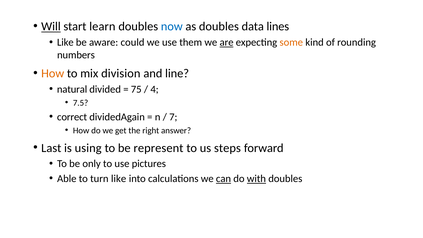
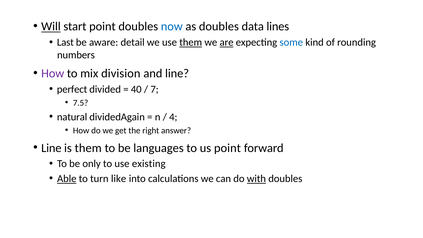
start learn: learn -> point
Like at (65, 42): Like -> Last
could: could -> detail
them at (191, 42) underline: none -> present
some colour: orange -> blue
How at (53, 73) colour: orange -> purple
natural: natural -> perfect
75: 75 -> 40
4: 4 -> 7
correct: correct -> natural
7: 7 -> 4
Last at (51, 148): Last -> Line
is using: using -> them
represent: represent -> languages
us steps: steps -> point
pictures: pictures -> existing
Able underline: none -> present
can underline: present -> none
